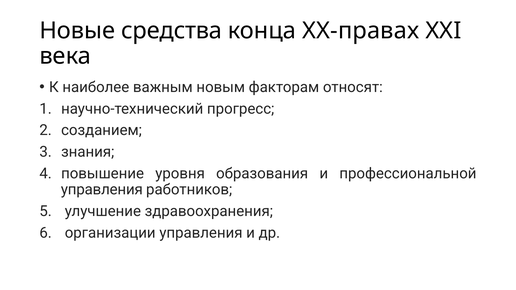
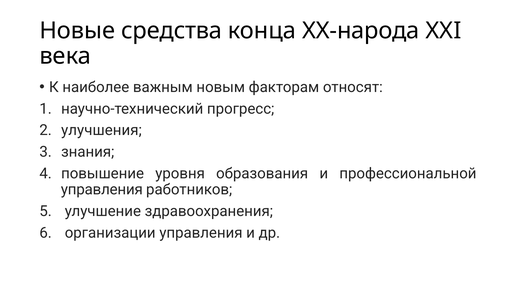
ХХ-правах: ХХ-правах -> ХХ-народа
созданием: созданием -> улучшения
